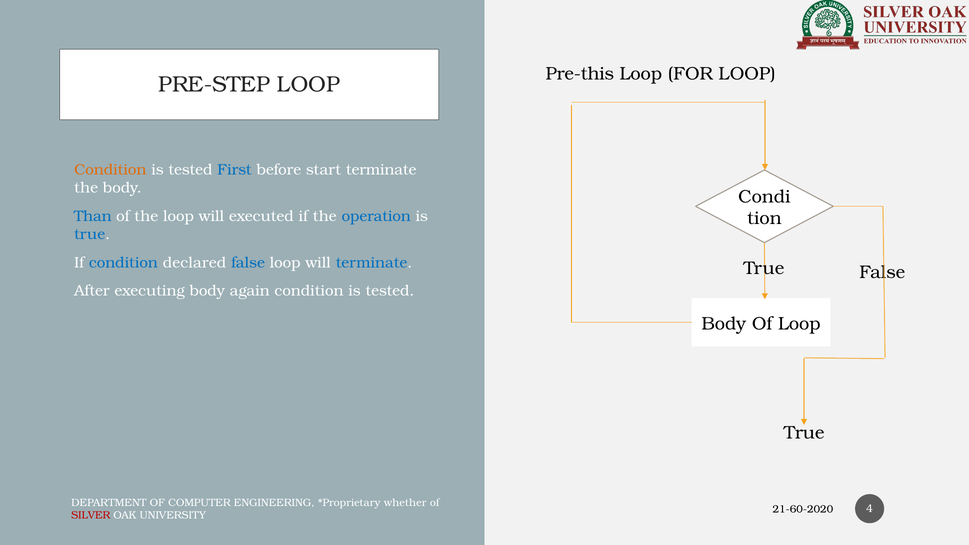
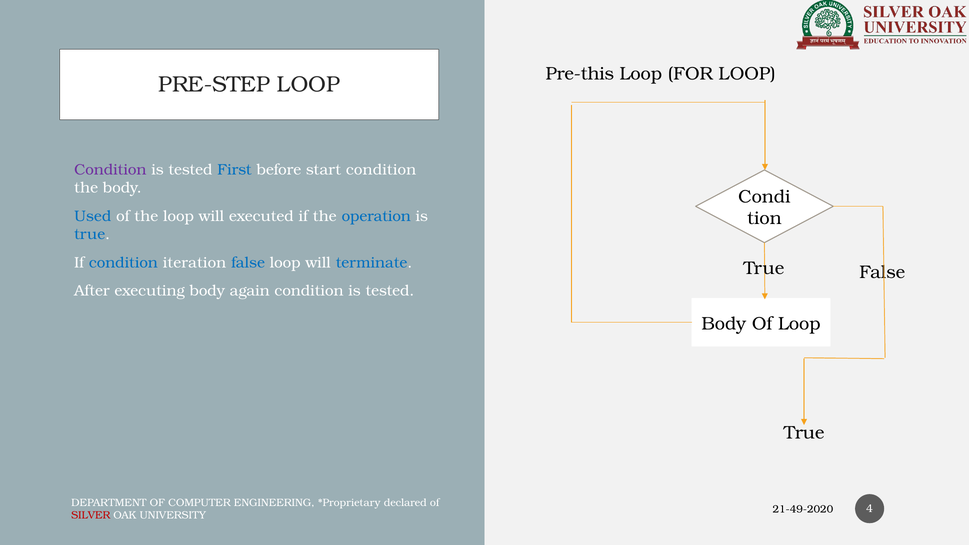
Condition at (110, 170) colour: orange -> purple
start terminate: terminate -> condition
Than: Than -> Used
declared: declared -> iteration
whether: whether -> declared
21-60-2020: 21-60-2020 -> 21-49-2020
